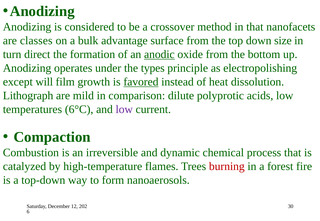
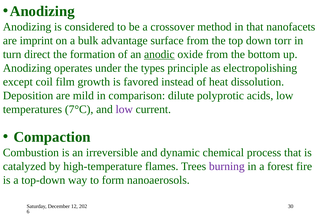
classes: classes -> imprint
size: size -> torr
will: will -> coil
favored underline: present -> none
Lithograph: Lithograph -> Deposition
6°C: 6°C -> 7°C
burning colour: red -> purple
